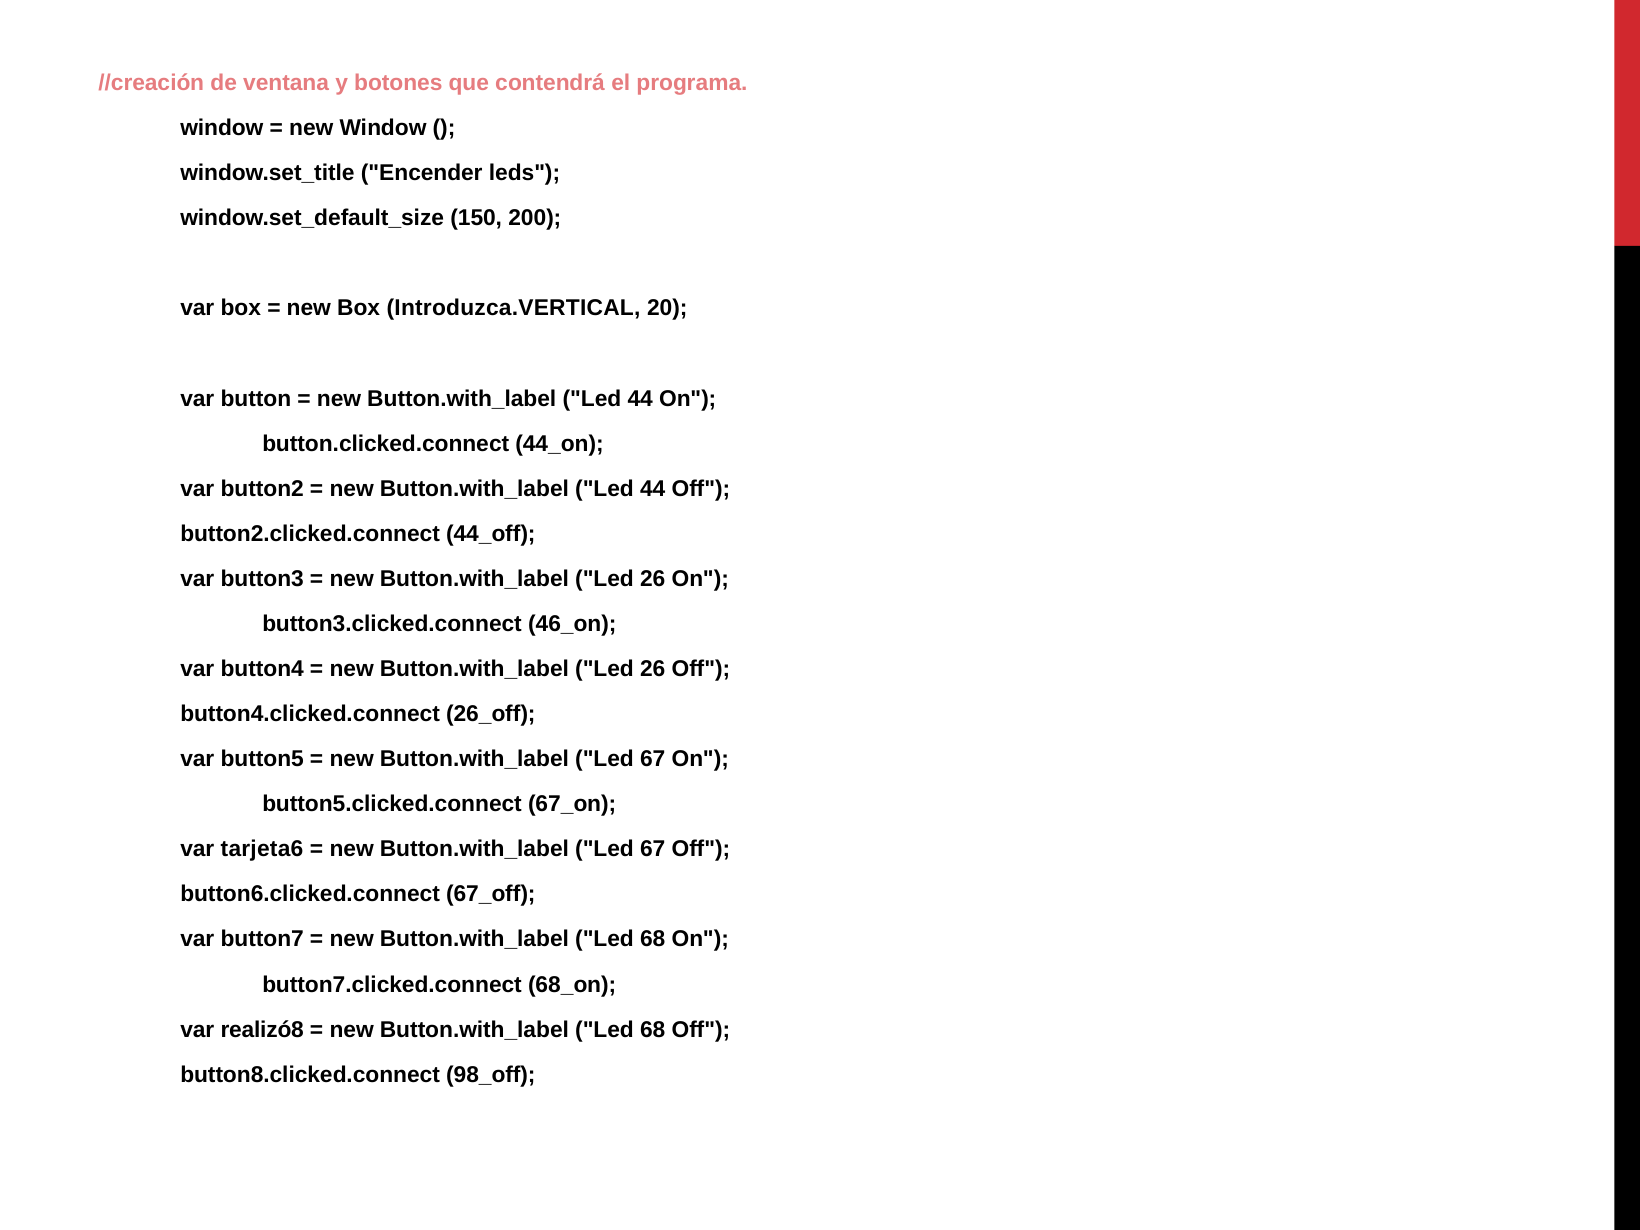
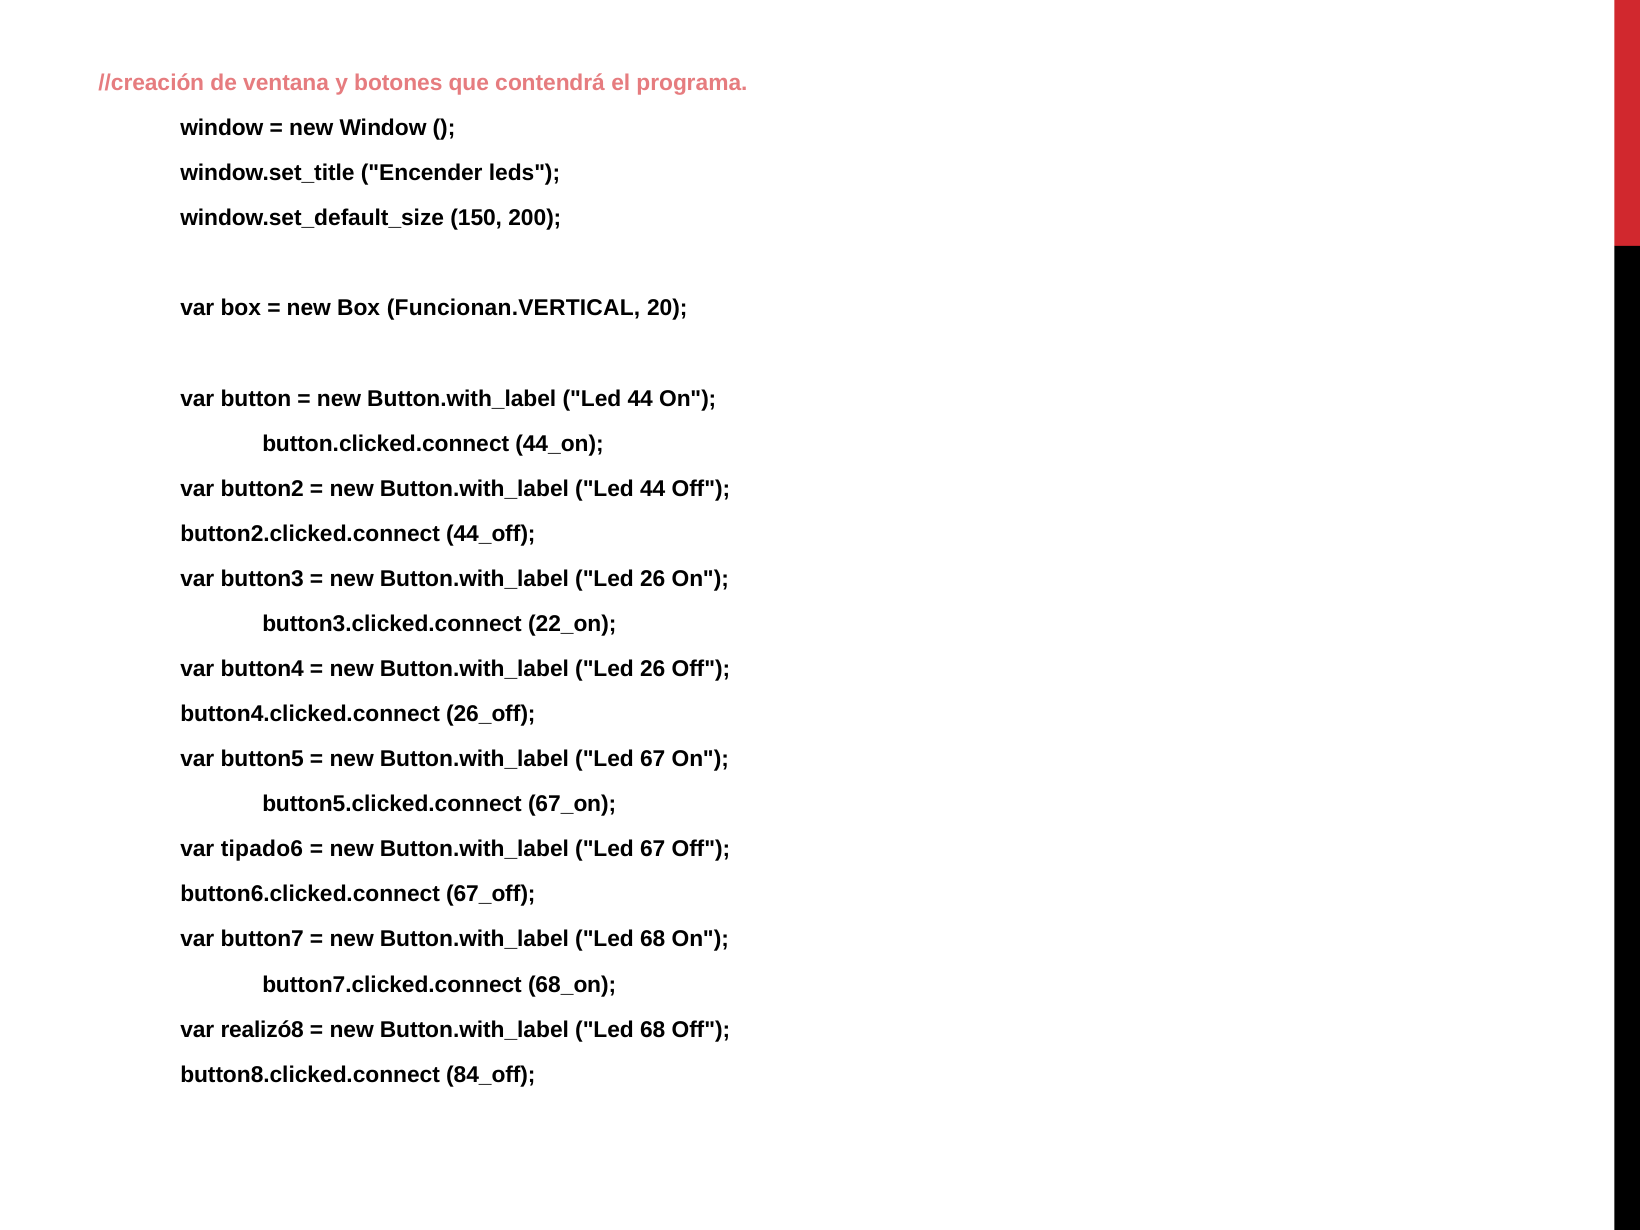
Introduzca.VERTICAL: Introduzca.VERTICAL -> Funcionan.VERTICAL
46_on: 46_on -> 22_on
tarjeta6: tarjeta6 -> tipado6
98_off: 98_off -> 84_off
